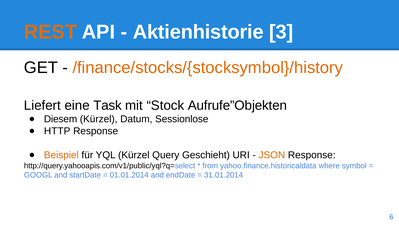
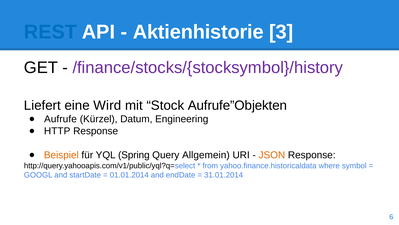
REST colour: orange -> blue
/finance/stocks/{stocksymbol}/history colour: orange -> purple
Task: Task -> Wird
Diesem: Diesem -> Aufrufe
Sessionlose: Sessionlose -> Engineering
YQL Kürzel: Kürzel -> Spring
Geschieht: Geschieht -> Allgemein
